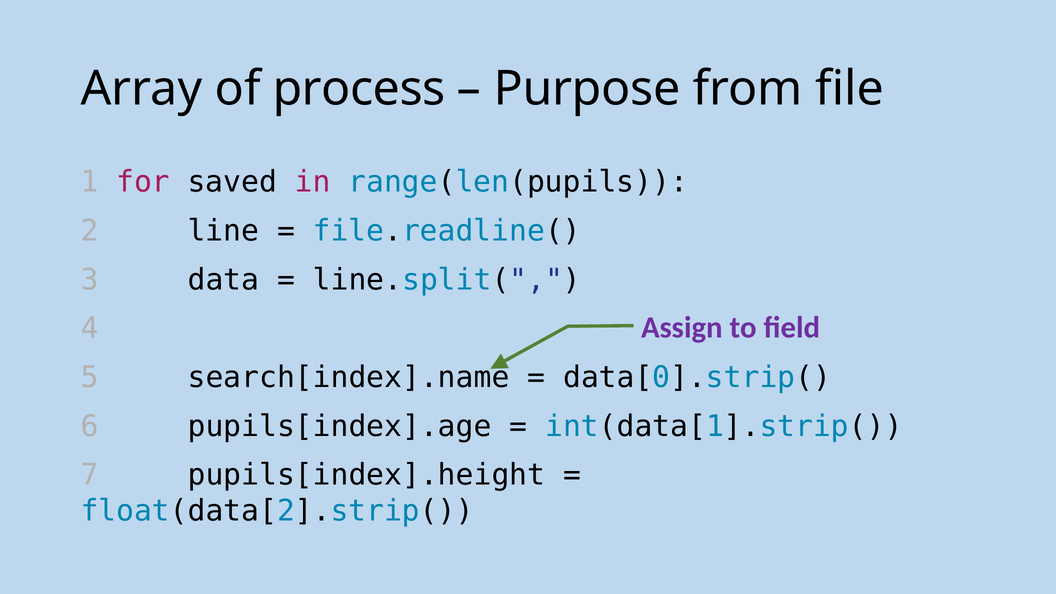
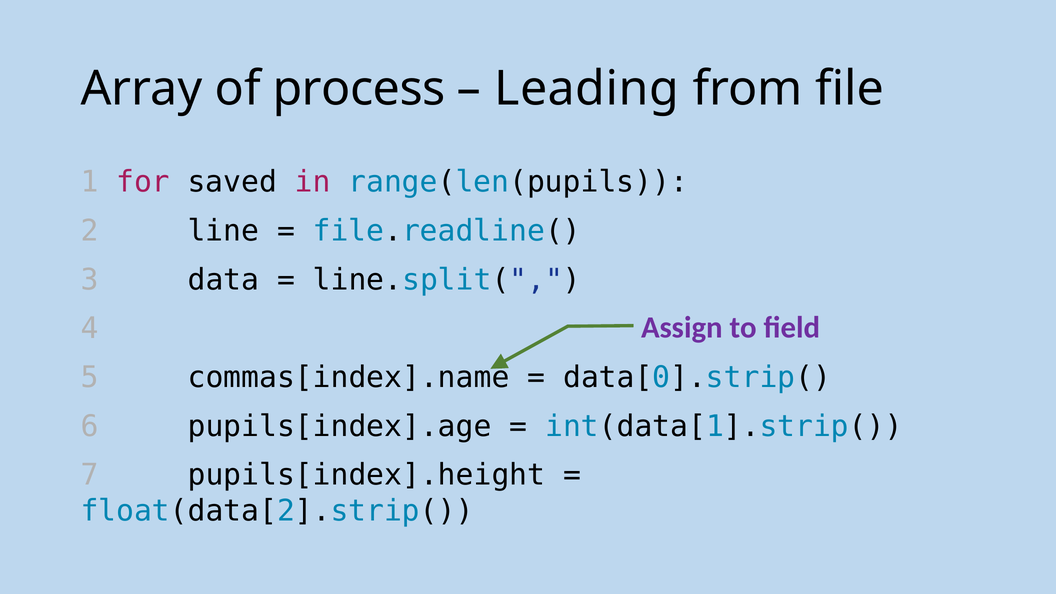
Purpose: Purpose -> Leading
search[index].name: search[index].name -> commas[index].name
